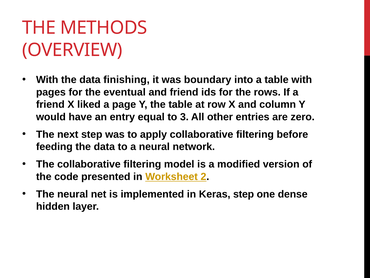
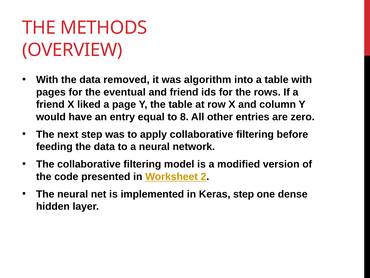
finishing: finishing -> removed
boundary: boundary -> algorithm
3: 3 -> 8
